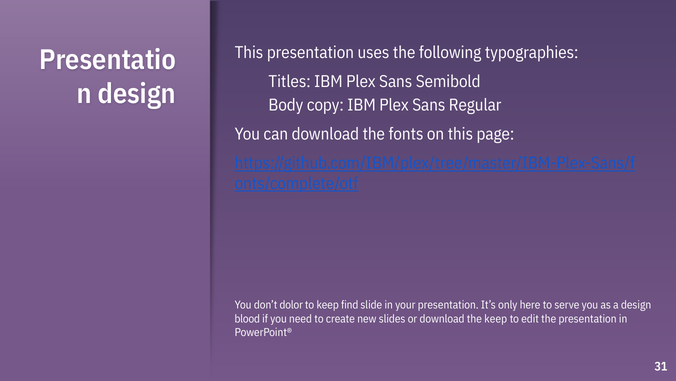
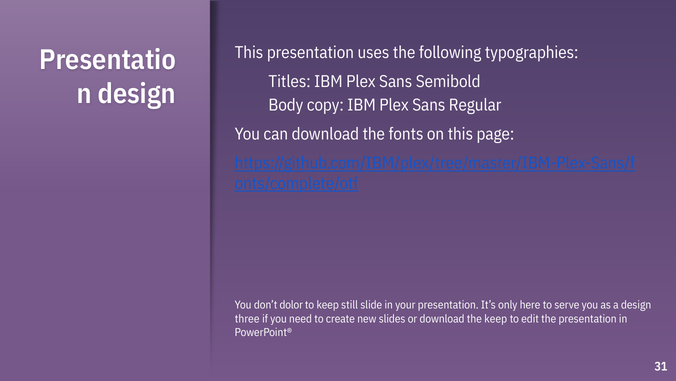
find: find -> still
blood: blood -> three
